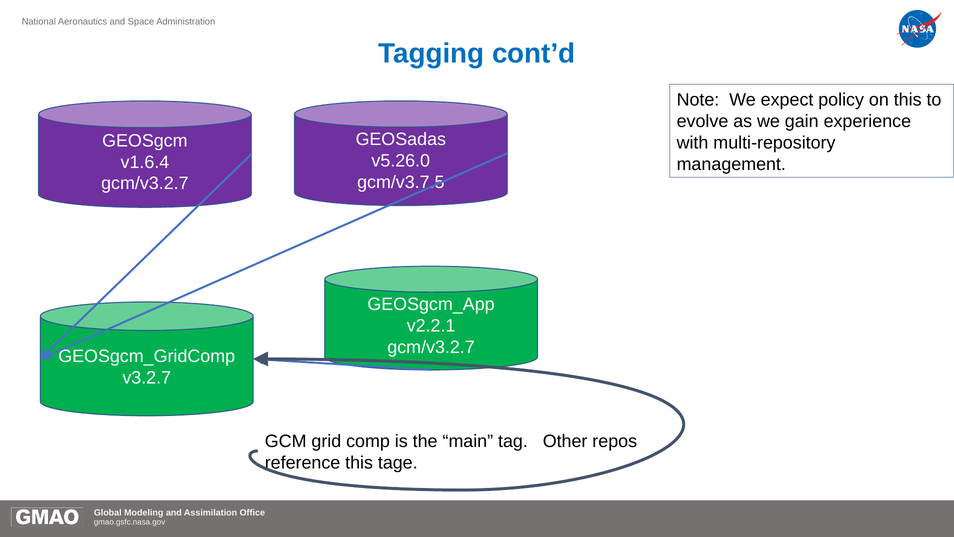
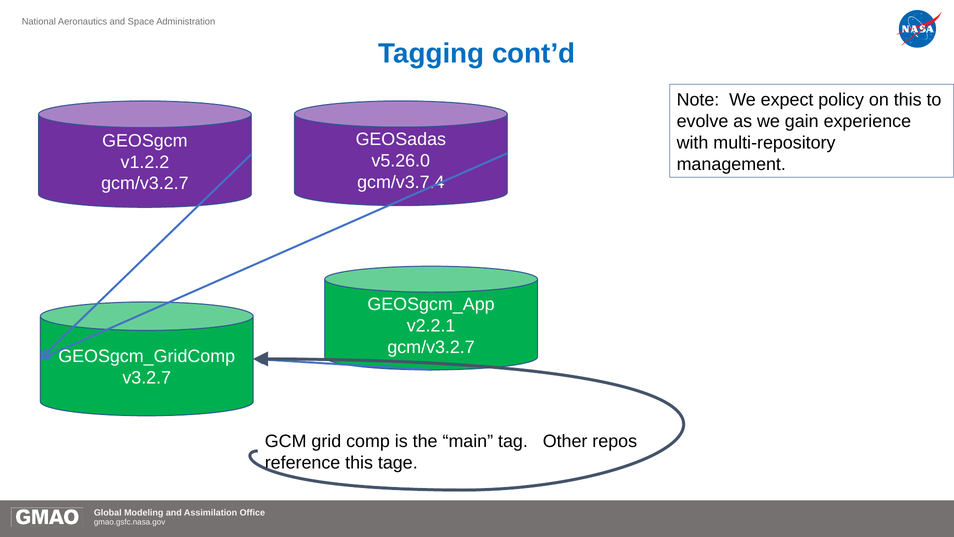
v1.6.4: v1.6.4 -> v1.2.2
gcm/v3.7.5: gcm/v3.7.5 -> gcm/v3.7.4
